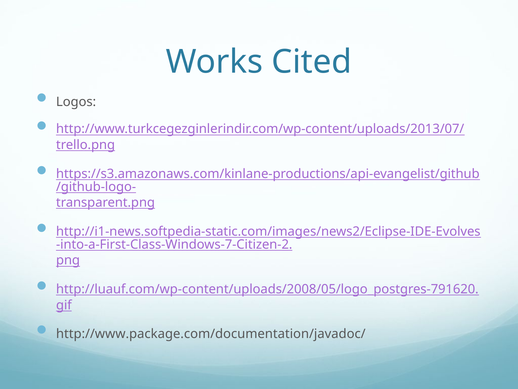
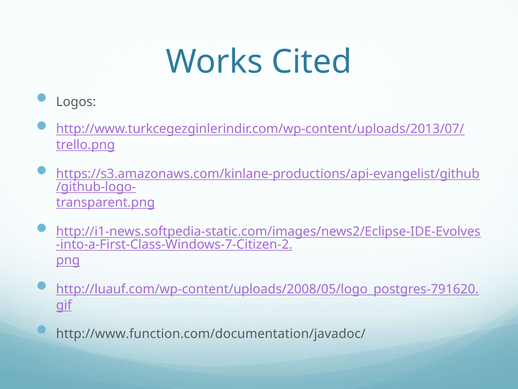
http://www.package.com/documentation/javadoc/: http://www.package.com/documentation/javadoc/ -> http://www.function.com/documentation/javadoc/
